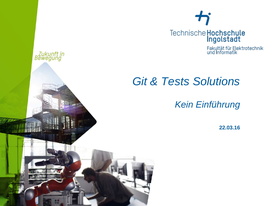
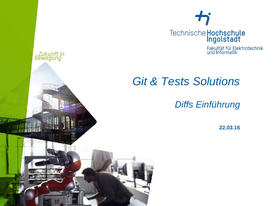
Kein: Kein -> Diffs
